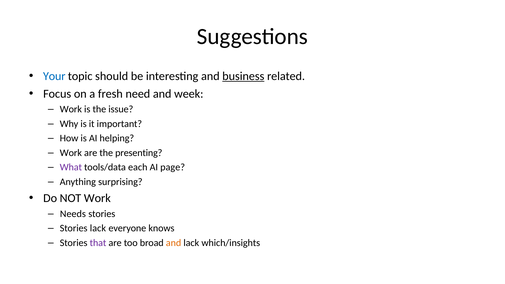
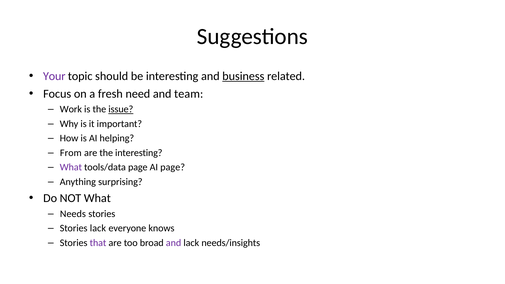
Your colour: blue -> purple
week: week -> team
issue underline: none -> present
Work at (71, 153): Work -> From
the presenting: presenting -> interesting
tools/data each: each -> page
NOT Work: Work -> What
and at (174, 243) colour: orange -> purple
which/insights: which/insights -> needs/insights
